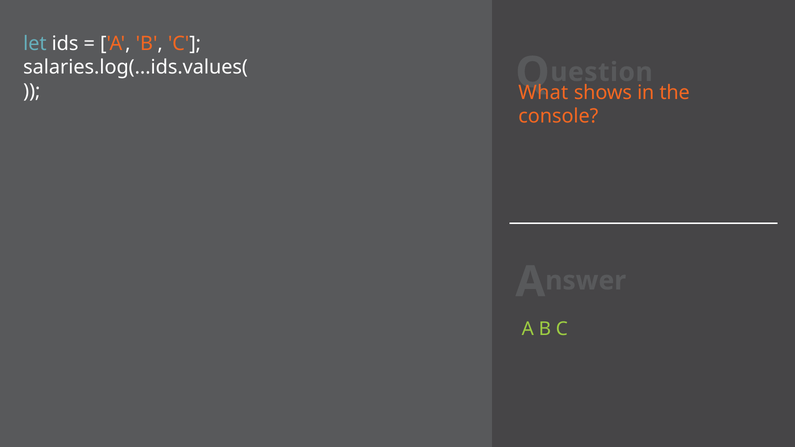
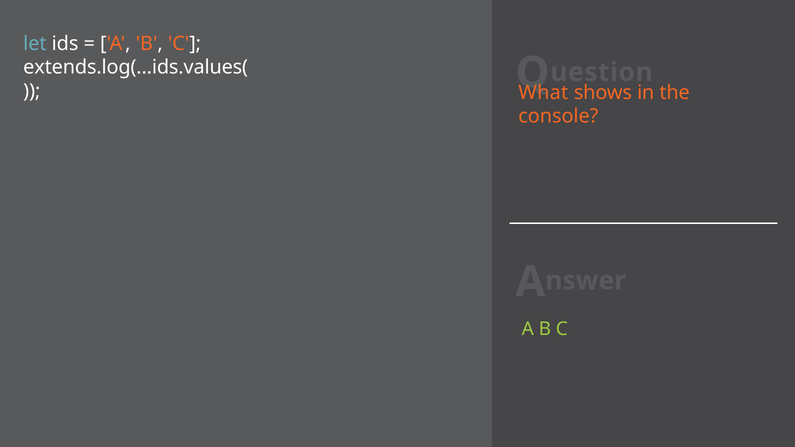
salaries.log(...ids.values(: salaries.log(...ids.values( -> extends.log(...ids.values(
